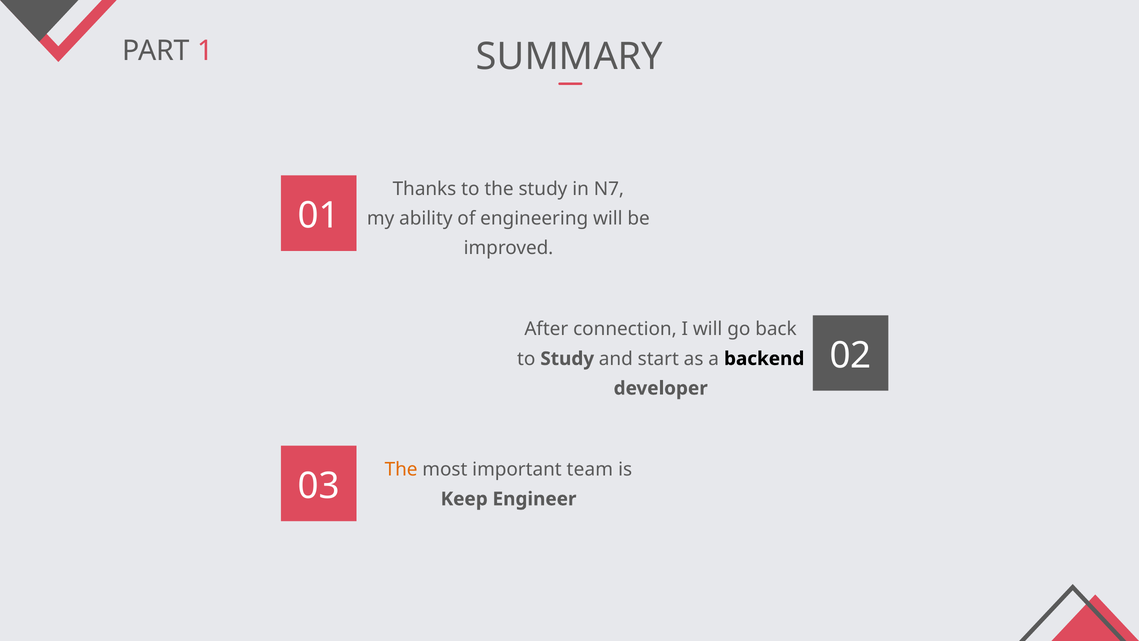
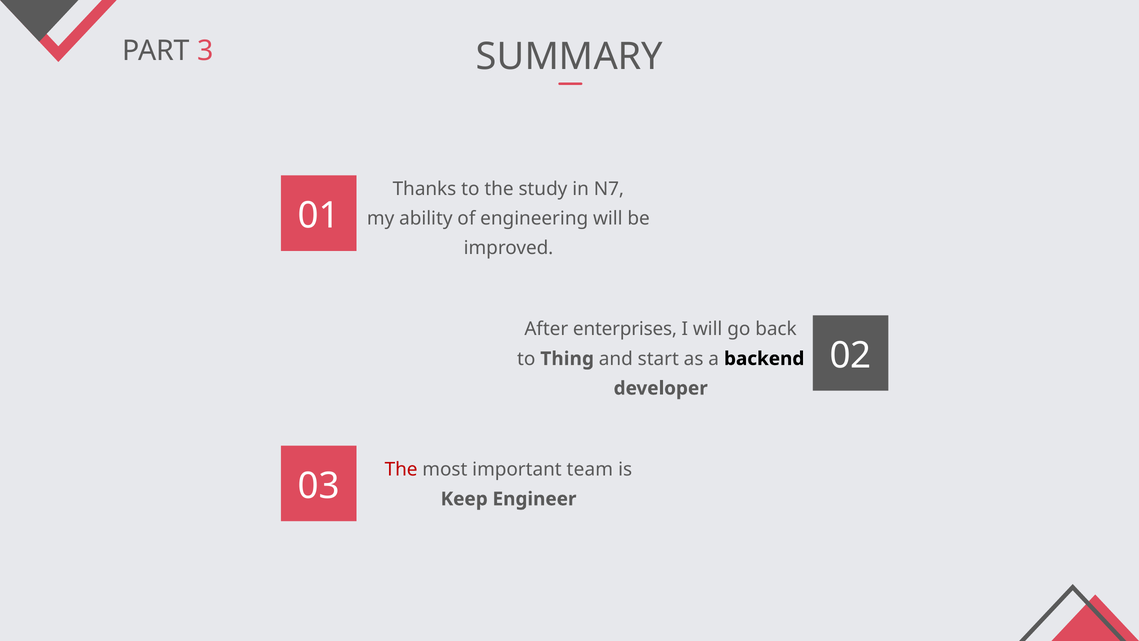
1: 1 -> 3
connection: connection -> enterprises
to Study: Study -> Thing
The at (401, 469) colour: orange -> red
